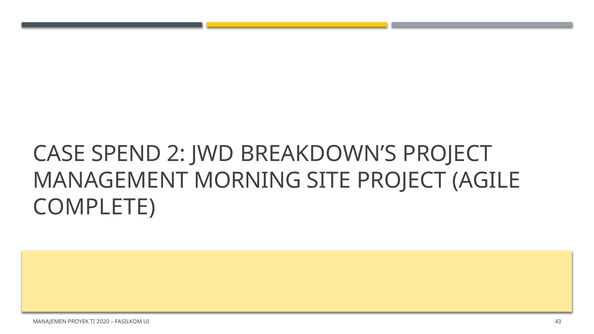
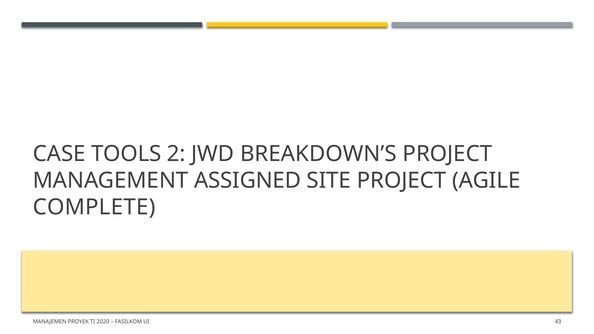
SPEND: SPEND -> TOOLS
MORNING: MORNING -> ASSIGNED
